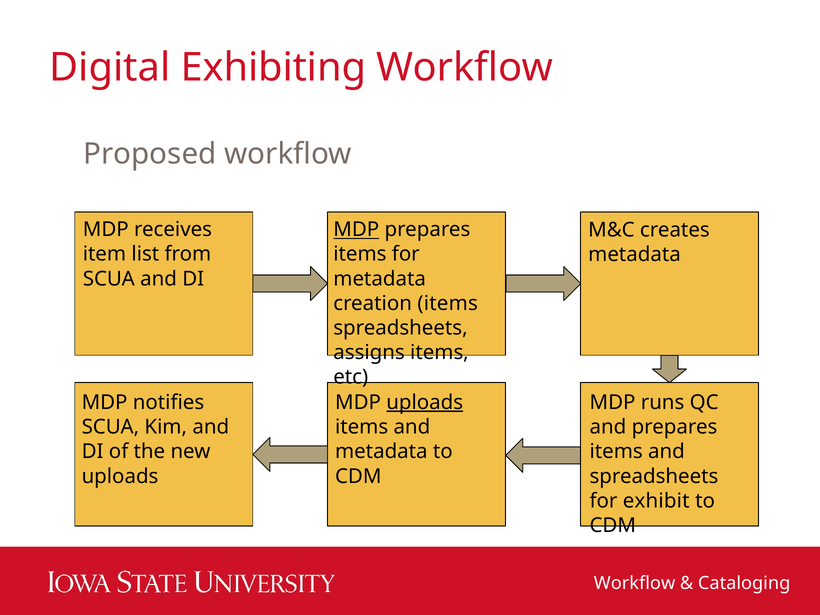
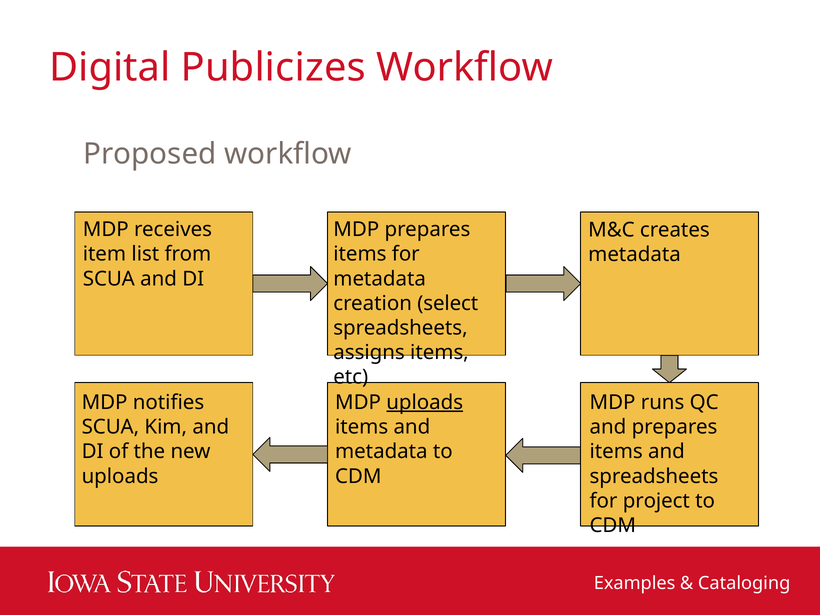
Exhibiting: Exhibiting -> Publicizes
MDP at (356, 230) underline: present -> none
creation items: items -> select
exhibit: exhibit -> project
Workflow at (635, 583): Workflow -> Examples
